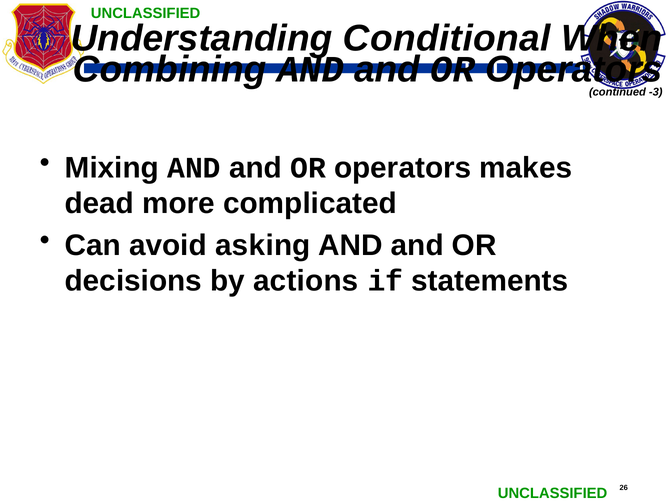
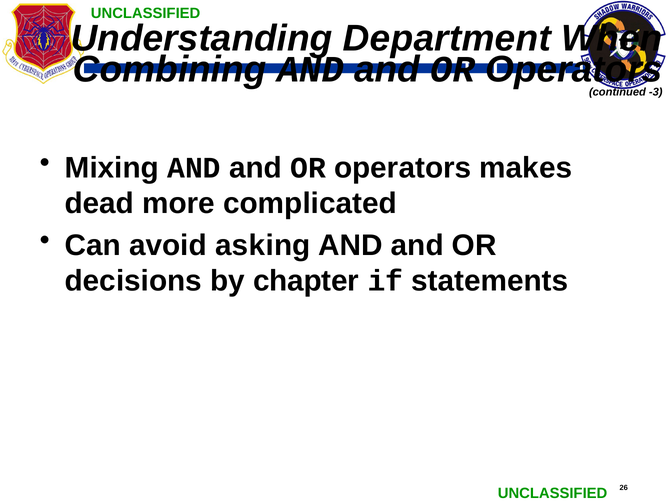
Conditional: Conditional -> Department
actions: actions -> chapter
